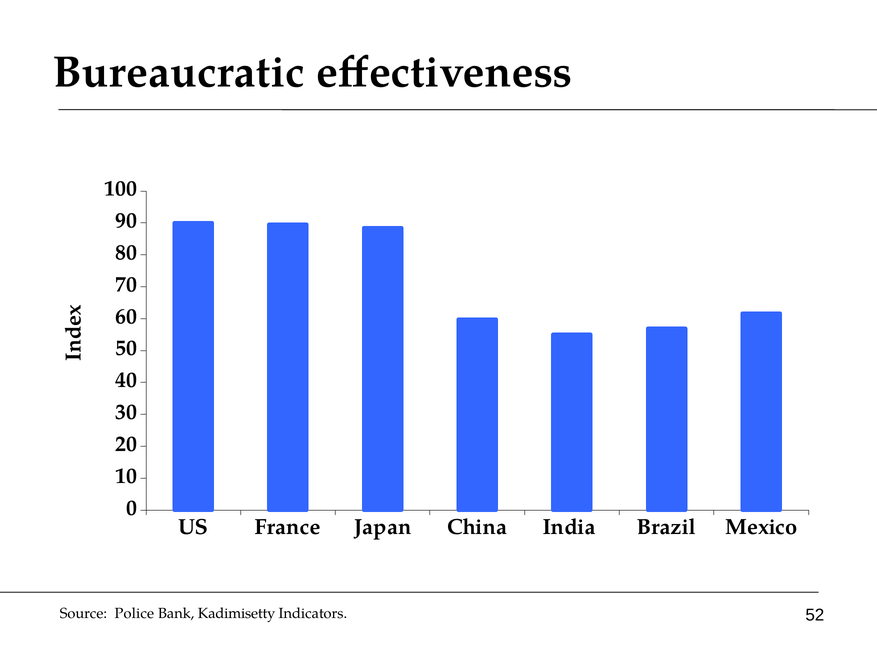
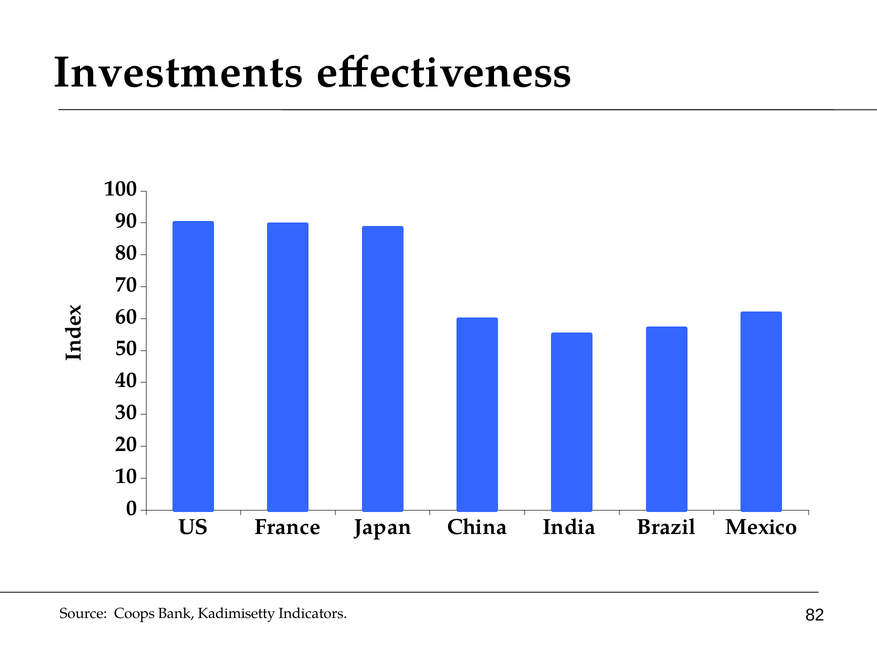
Bureaucratic: Bureaucratic -> Investments
Police: Police -> Coops
52: 52 -> 82
